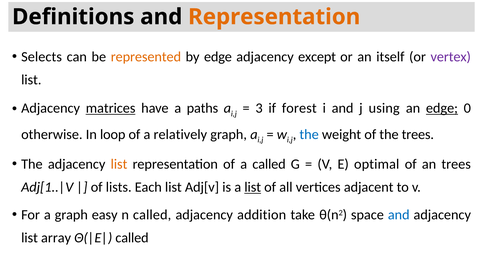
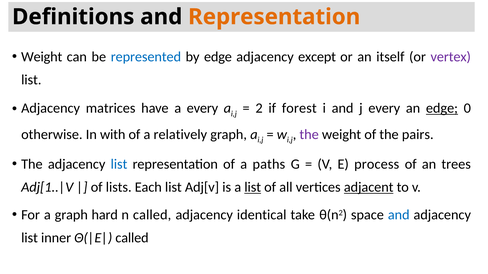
Selects at (42, 57): Selects -> Weight
represented colour: orange -> blue
matrices underline: present -> none
a paths: paths -> every
3: 3 -> 2
j using: using -> every
loop: loop -> with
the at (309, 135) colour: blue -> purple
the trees: trees -> pairs
list at (119, 164) colour: orange -> blue
a called: called -> paths
optimal: optimal -> process
adjacent underline: none -> present
easy: easy -> hard
addition: addition -> identical
array: array -> inner
